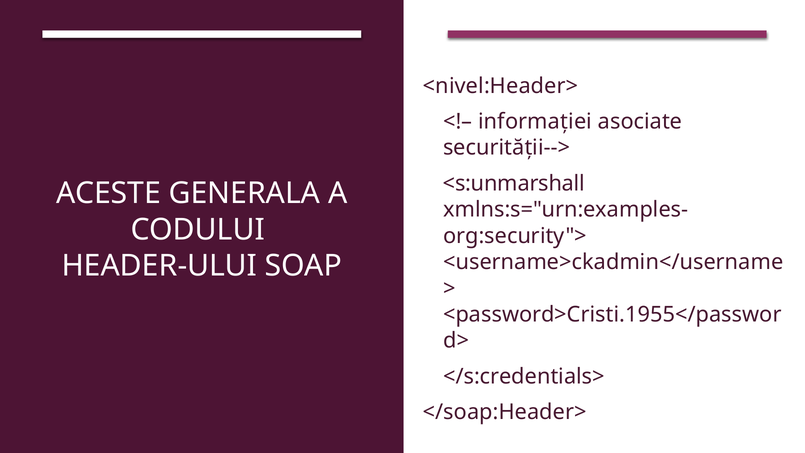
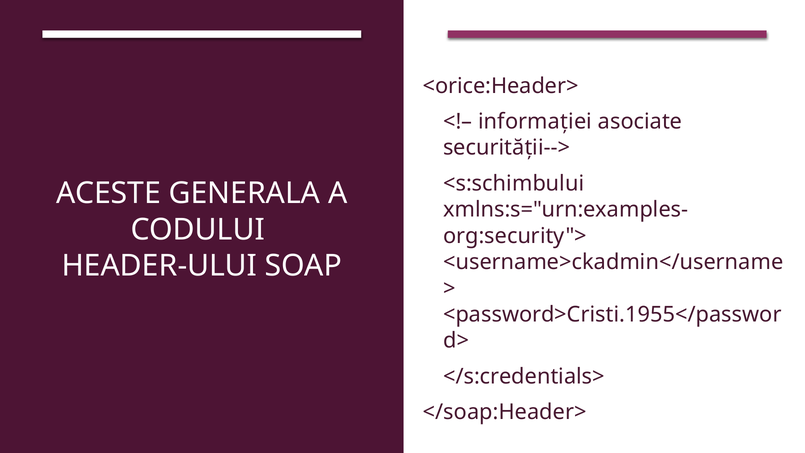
<nivel:Header>: <nivel:Header> -> <orice:Header>
<s:unmarshall: <s:unmarshall -> <s:schimbului
